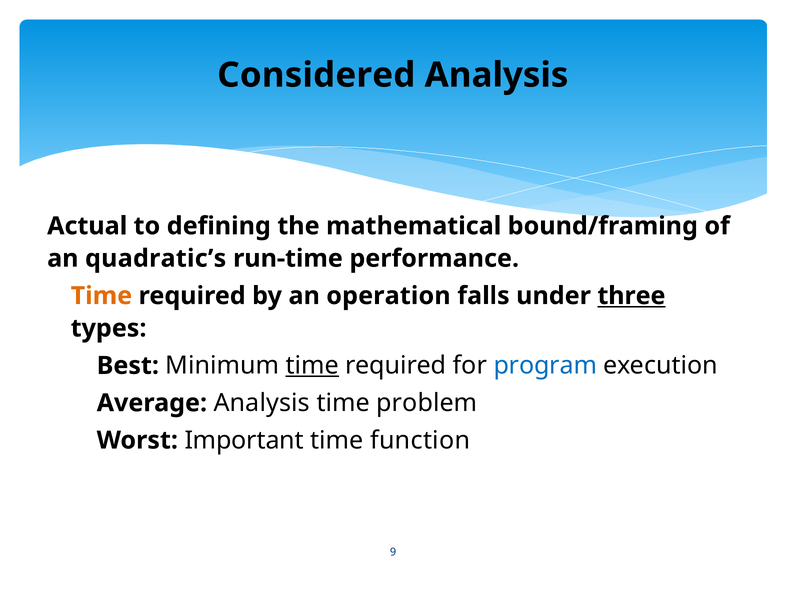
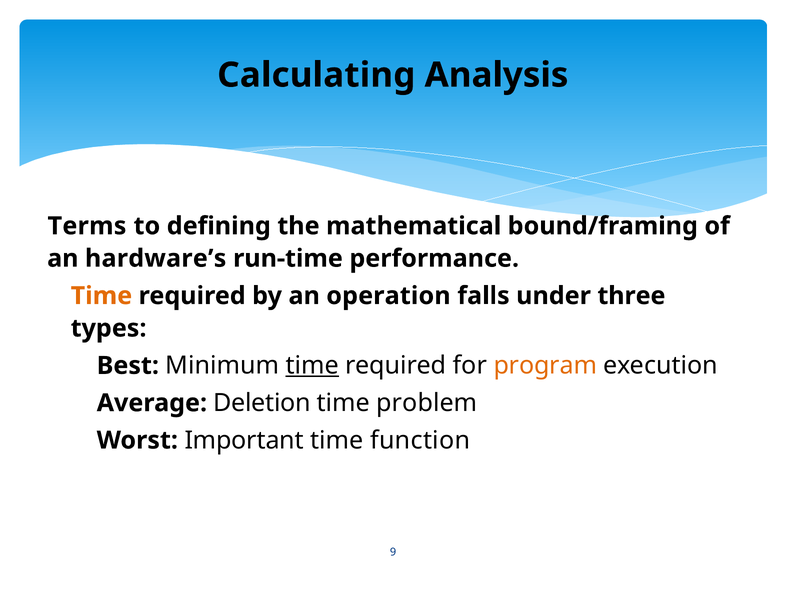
Considered: Considered -> Calculating
Actual: Actual -> Terms
quadratic’s: quadratic’s -> hardware’s
three underline: present -> none
program colour: blue -> orange
Average Analysis: Analysis -> Deletion
